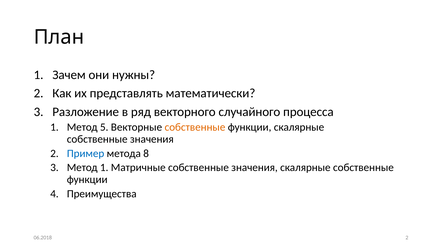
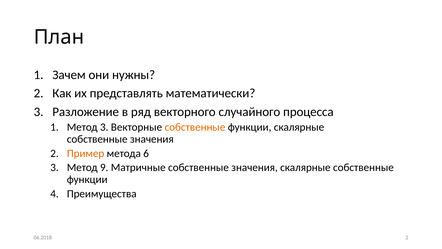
Метод 5: 5 -> 3
Пример colour: blue -> orange
8: 8 -> 6
Метод 1: 1 -> 9
